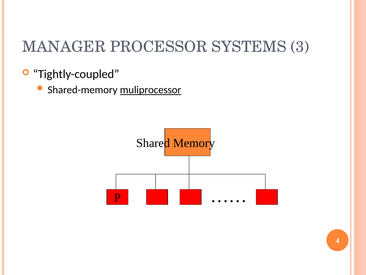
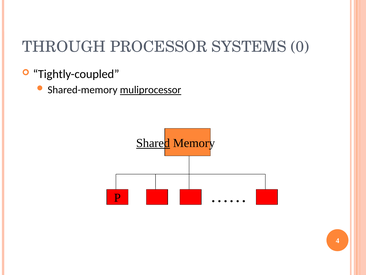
MANAGER: MANAGER -> THROUGH
3: 3 -> 0
Shared underline: none -> present
